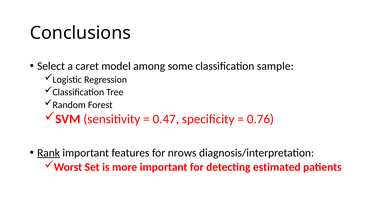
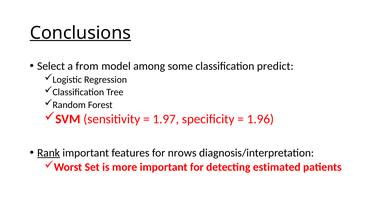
Conclusions underline: none -> present
caret: caret -> from
sample: sample -> predict
0.47: 0.47 -> 1.97
0.76: 0.76 -> 1.96
